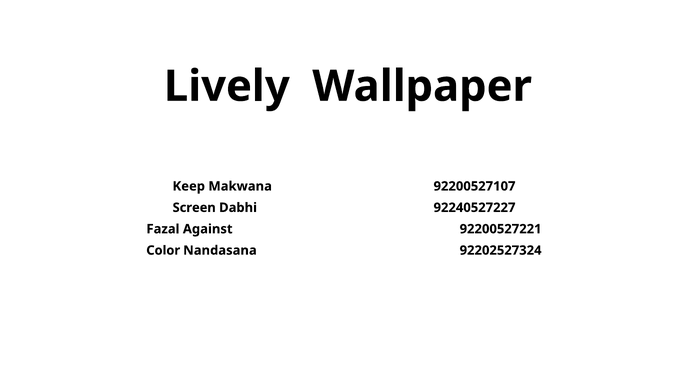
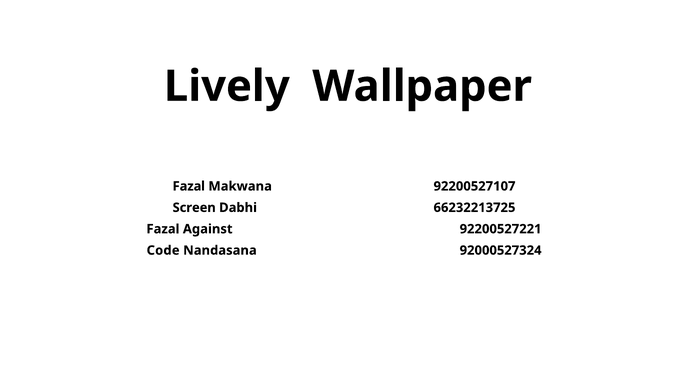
Keep at (189, 186): Keep -> Fazal
92240527227: 92240527227 -> 66232213725
Color: Color -> Code
92202527324: 92202527324 -> 92000527324
